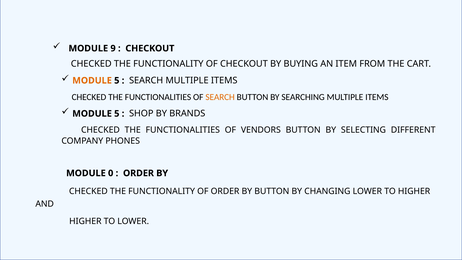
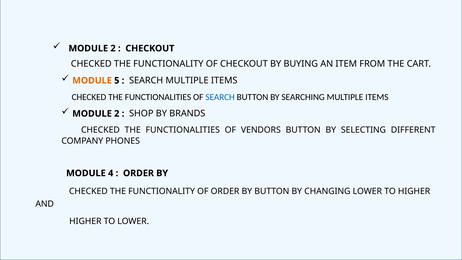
9 at (113, 48): 9 -> 2
SEARCH at (220, 97) colour: orange -> blue
5 at (117, 114): 5 -> 2
0: 0 -> 4
